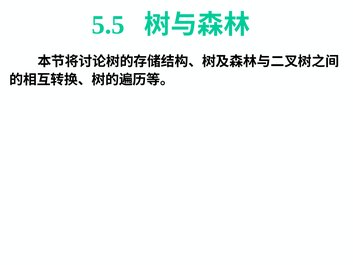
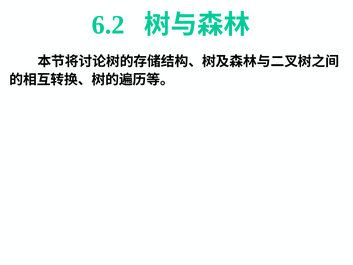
5.5: 5.5 -> 6.2
